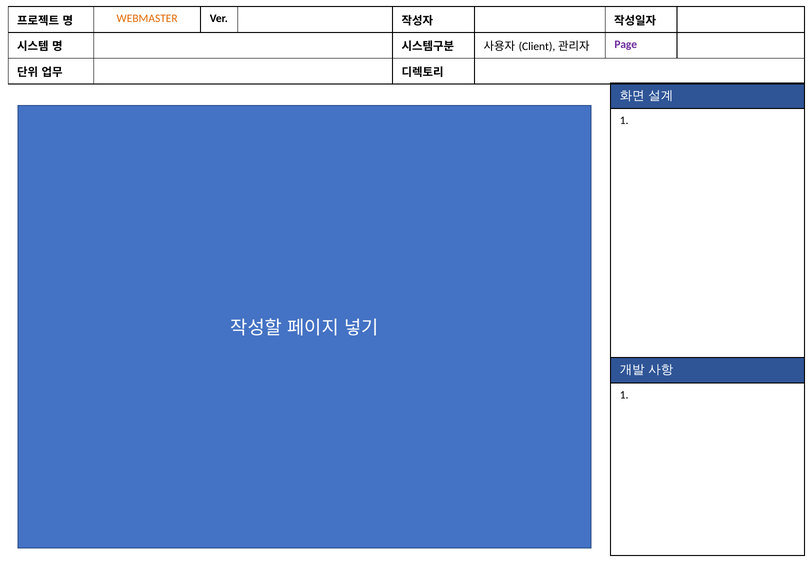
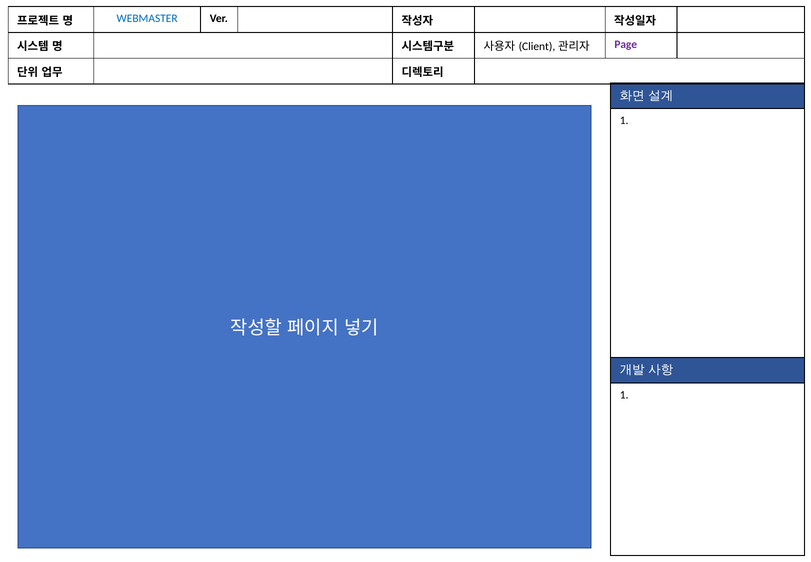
WEBMASTER colour: orange -> blue
